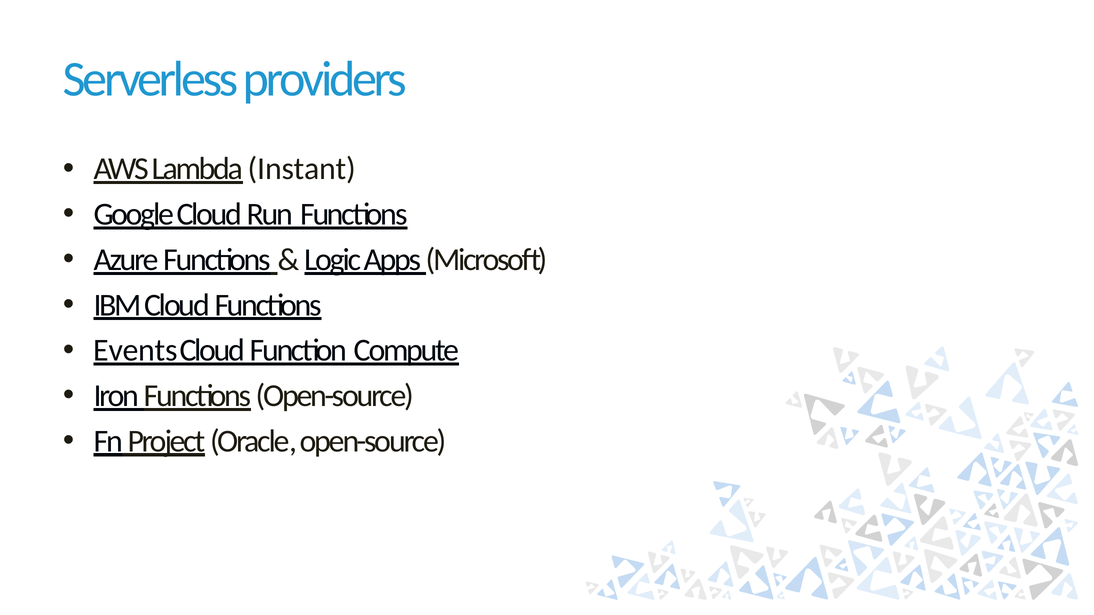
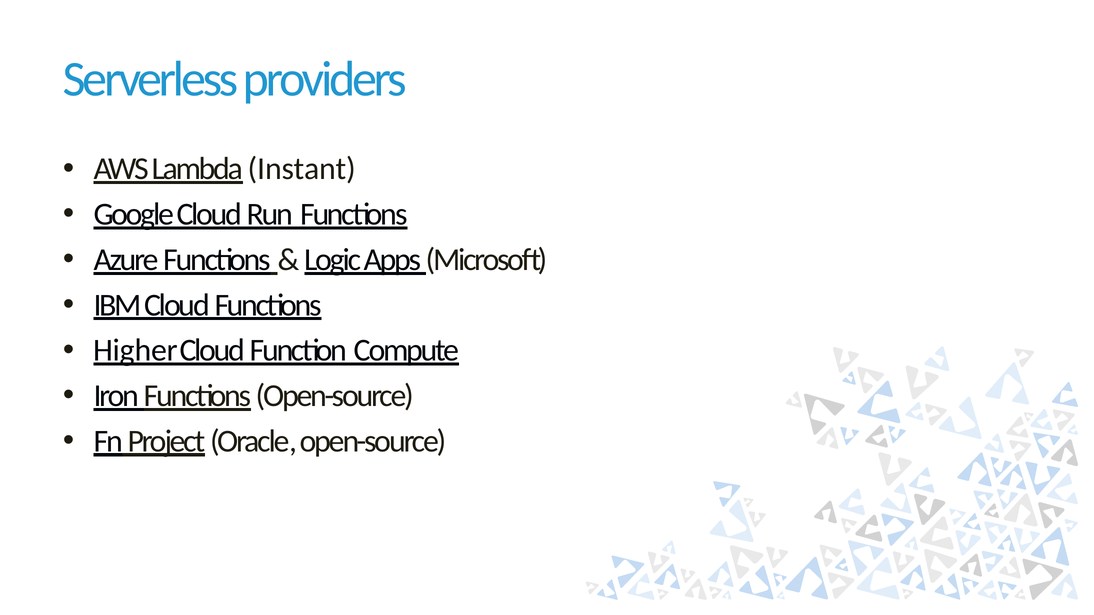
Events: Events -> Higher
